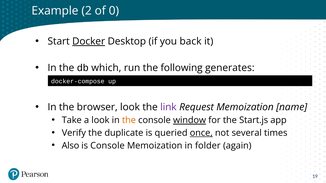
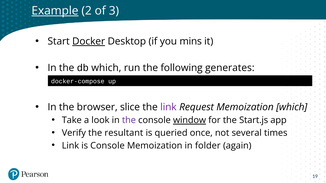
Example underline: none -> present
0: 0 -> 3
back: back -> mins
browser look: look -> slice
Memoization name: name -> which
the at (129, 120) colour: orange -> purple
duplicate: duplicate -> resultant
once underline: present -> none
Also at (70, 146): Also -> Link
